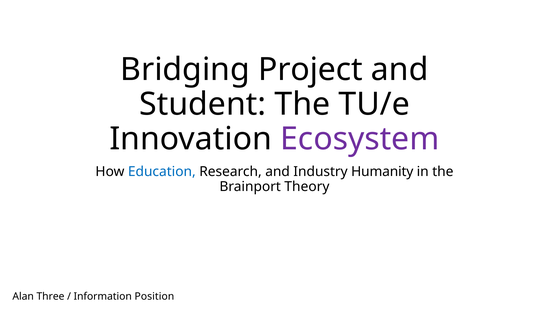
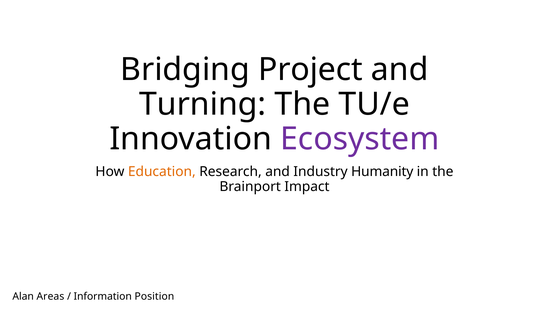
Student: Student -> Turning
Education colour: blue -> orange
Theory: Theory -> Impact
Three: Three -> Areas
